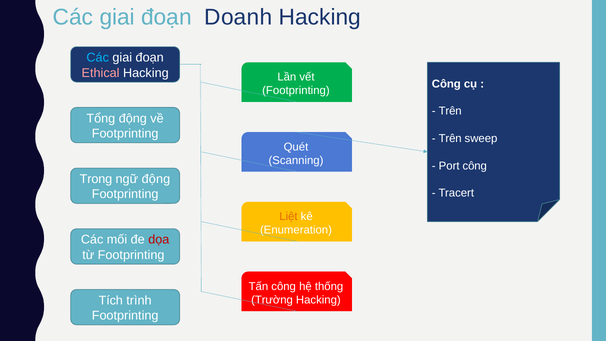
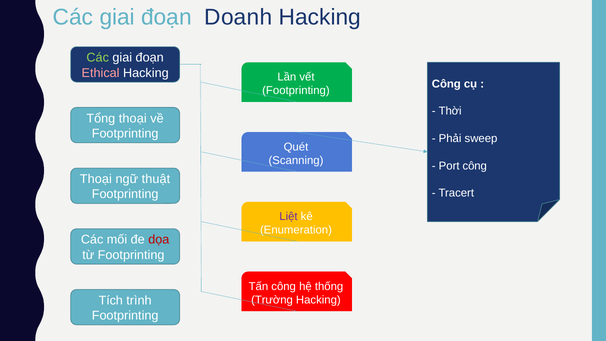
Các at (98, 58) colour: light blue -> light green
Trên at (450, 111): Trên -> Thời
Tổng động: động -> thoại
Trên at (450, 138): Trên -> Phải
Trong at (96, 179): Trong -> Thoại
ngữ động: động -> thuật
Liệt colour: orange -> purple
